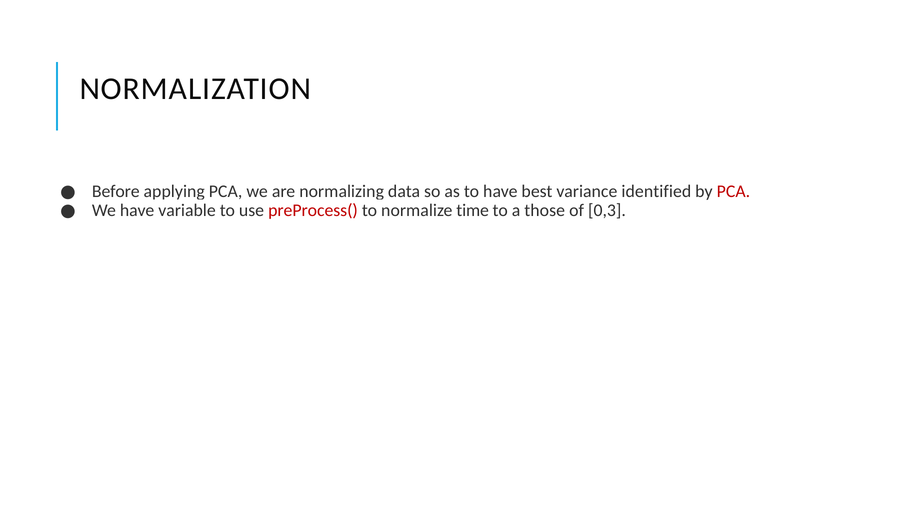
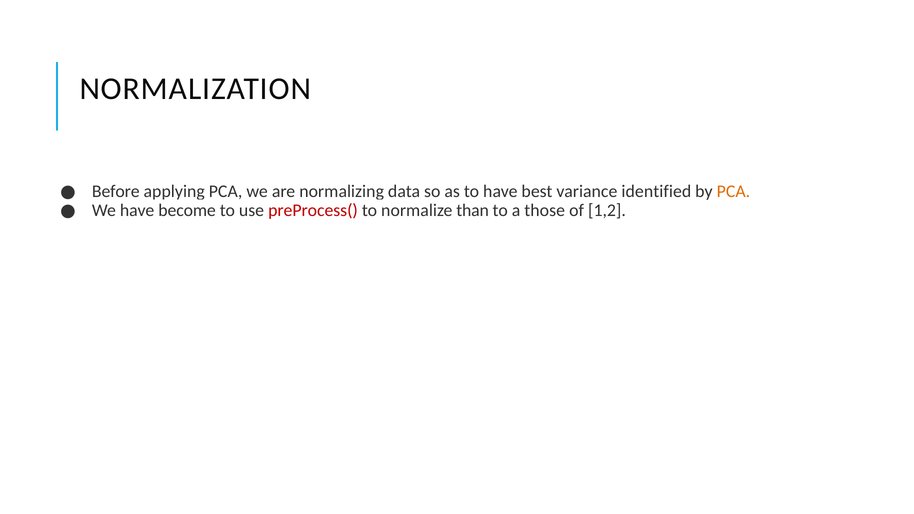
PCA at (733, 191) colour: red -> orange
variable: variable -> become
time: time -> than
0,3: 0,3 -> 1,2
